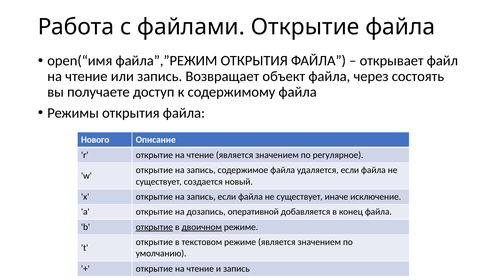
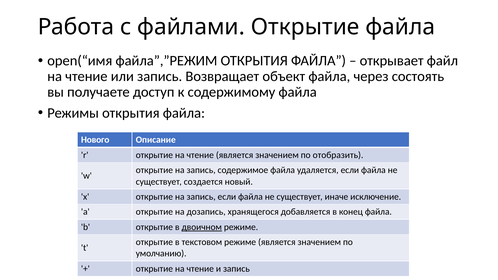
регулярное: регулярное -> отобразить
оперативной: оперативной -> хранящегося
открытие at (154, 227) underline: present -> none
